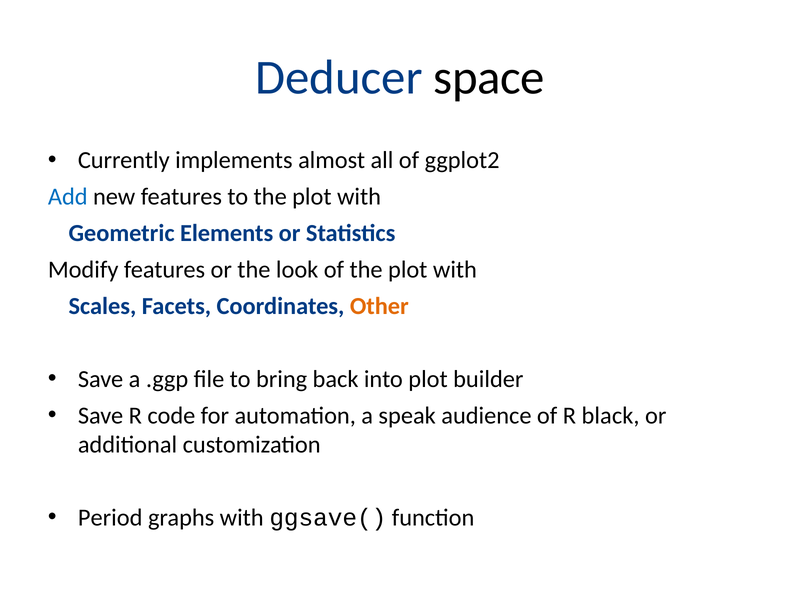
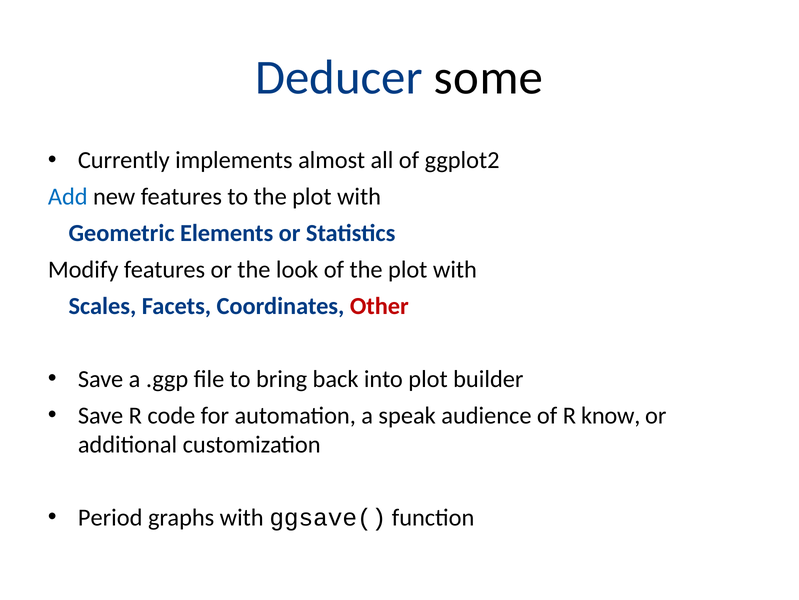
space: space -> some
Other colour: orange -> red
black: black -> know
